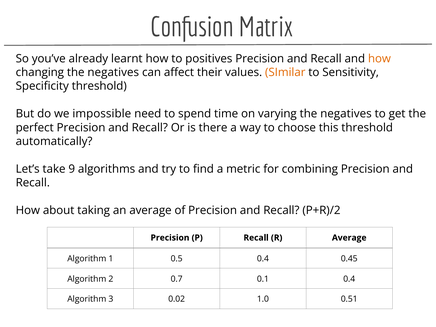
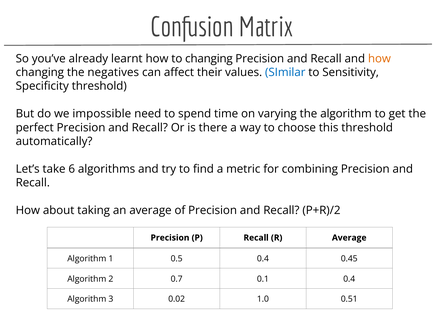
to positives: positives -> changing
SImilar colour: orange -> blue
varying the negatives: negatives -> algorithm
9: 9 -> 6
